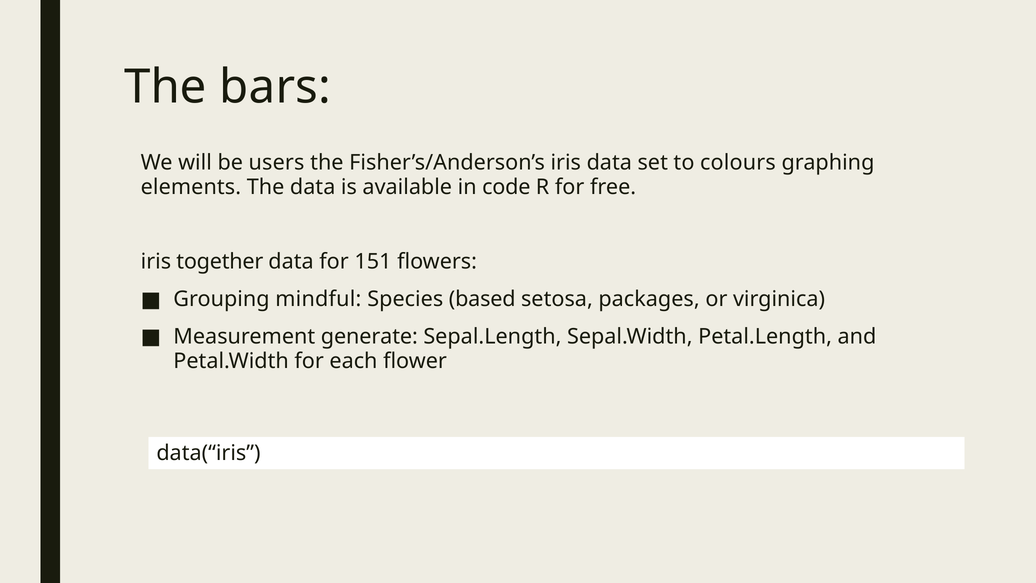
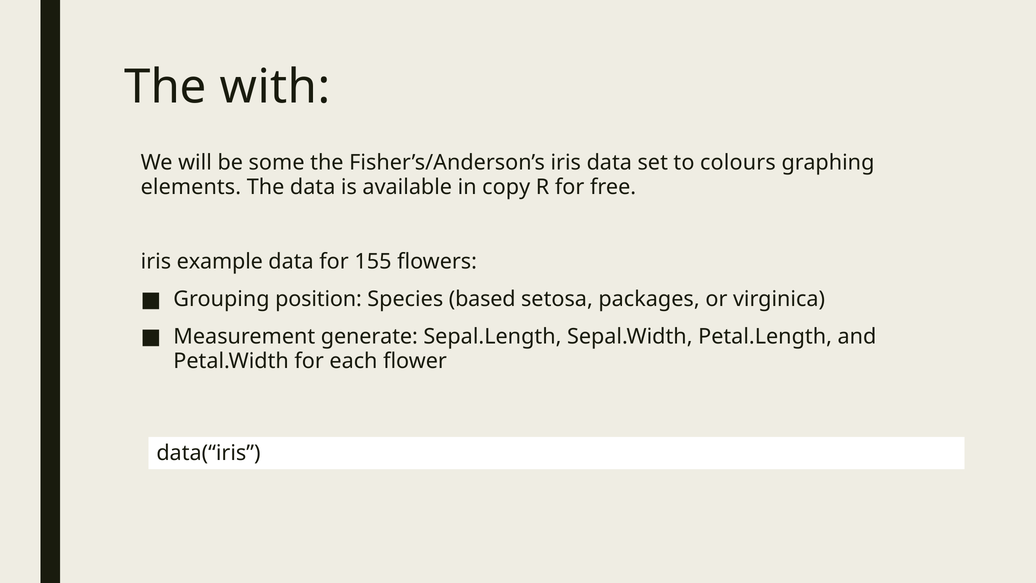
bars: bars -> with
users: users -> some
code: code -> copy
together: together -> example
151: 151 -> 155
mindful: mindful -> position
